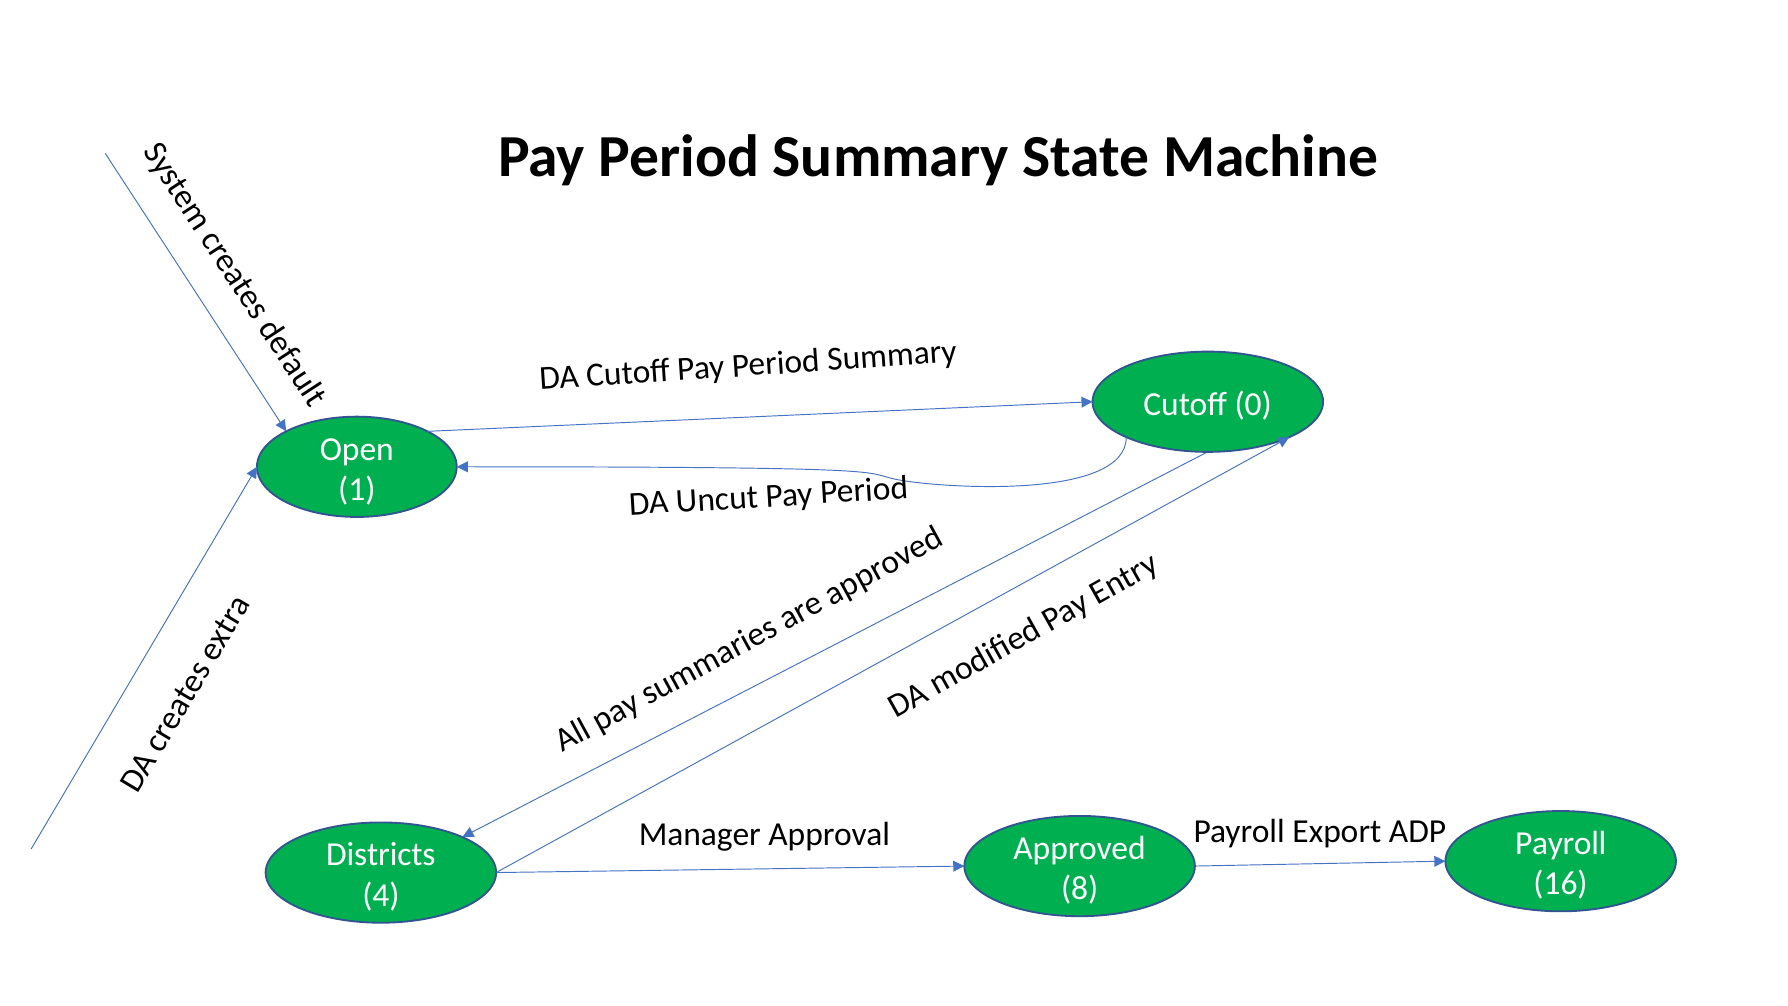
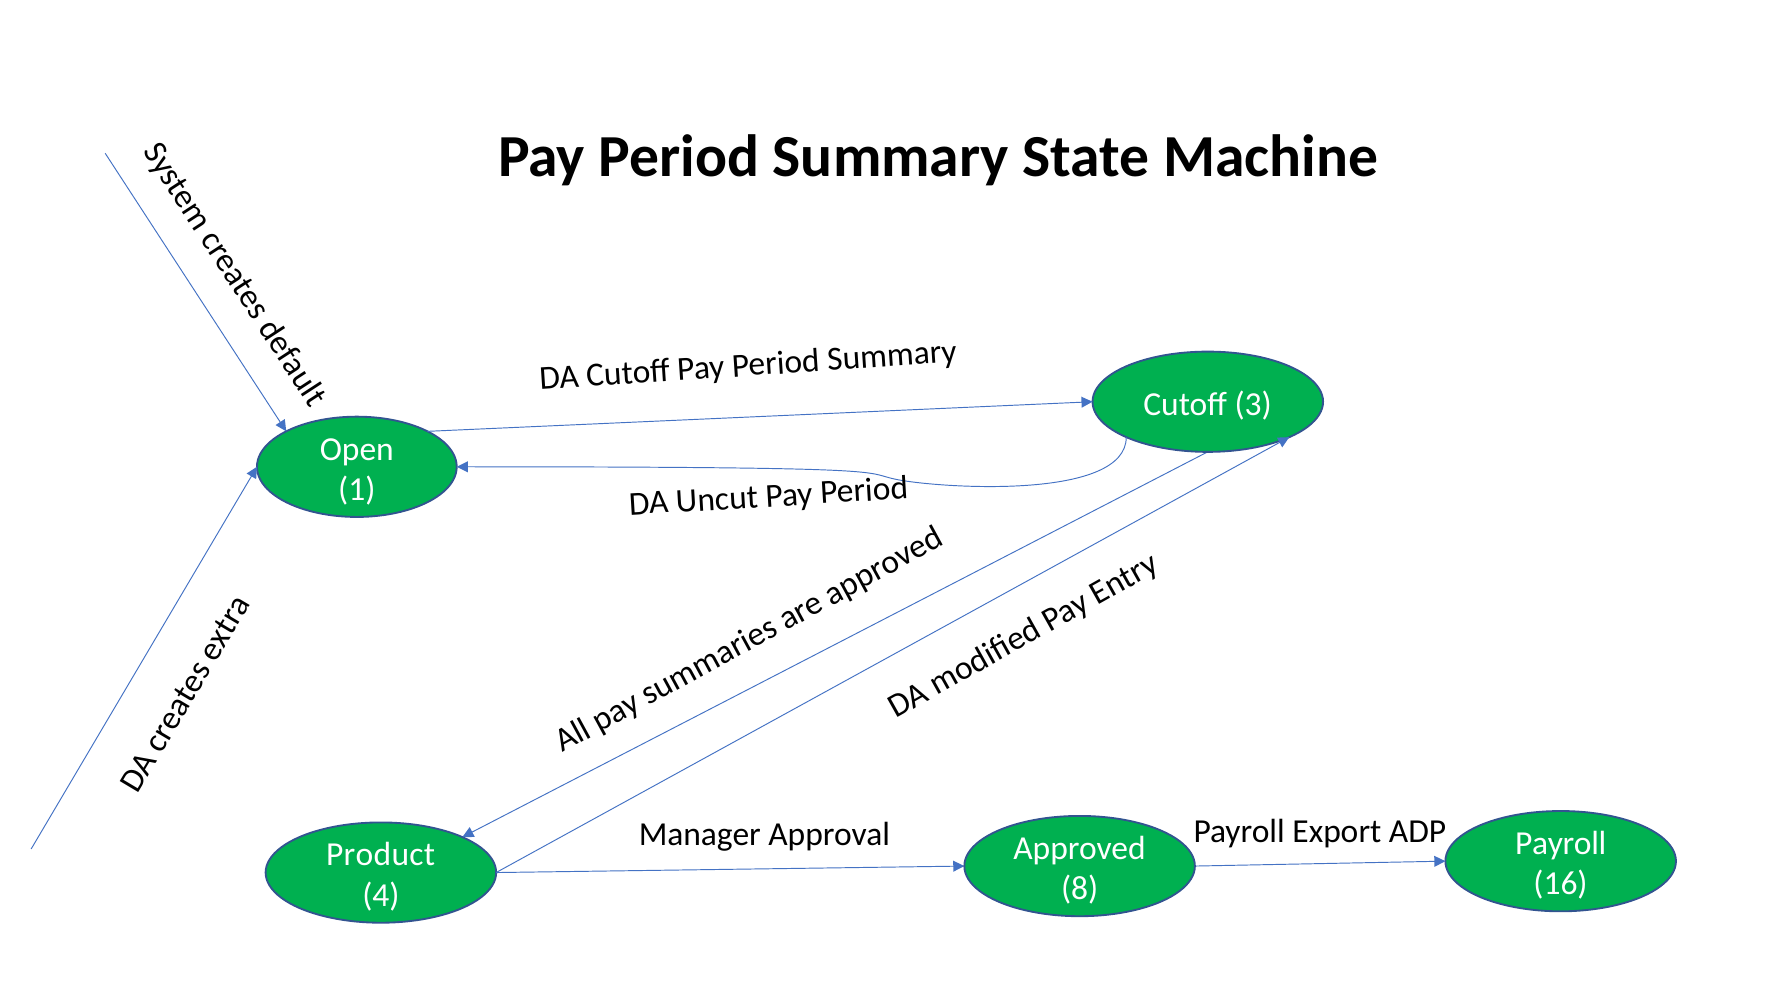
0: 0 -> 3
Districts: Districts -> Product
